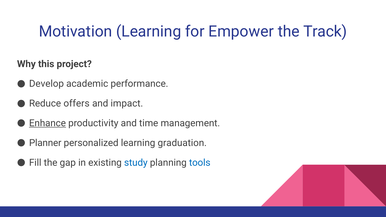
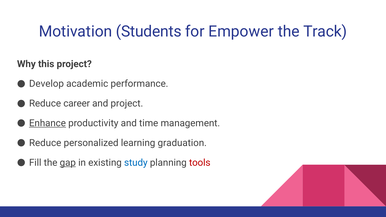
Motivation Learning: Learning -> Students
offers: offers -> career
and impact: impact -> project
Planner at (45, 143): Planner -> Reduce
gap underline: none -> present
tools colour: blue -> red
